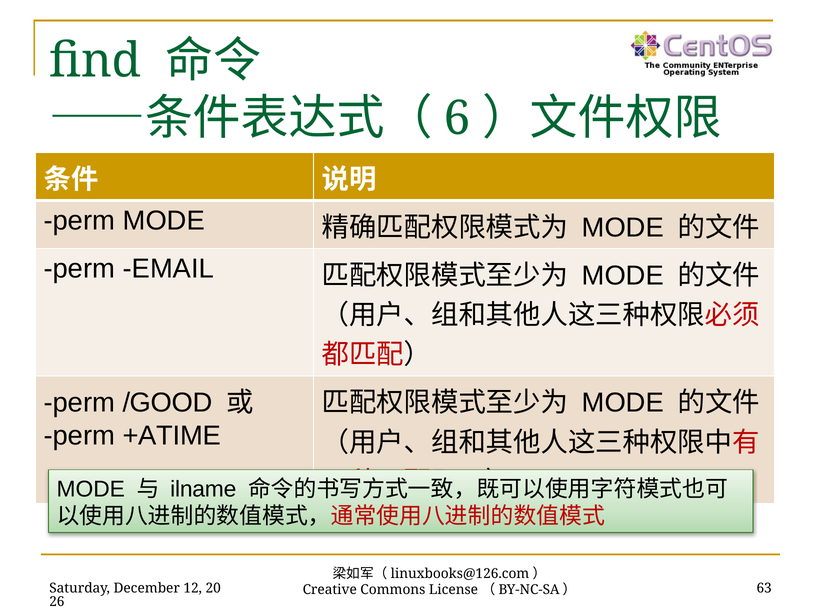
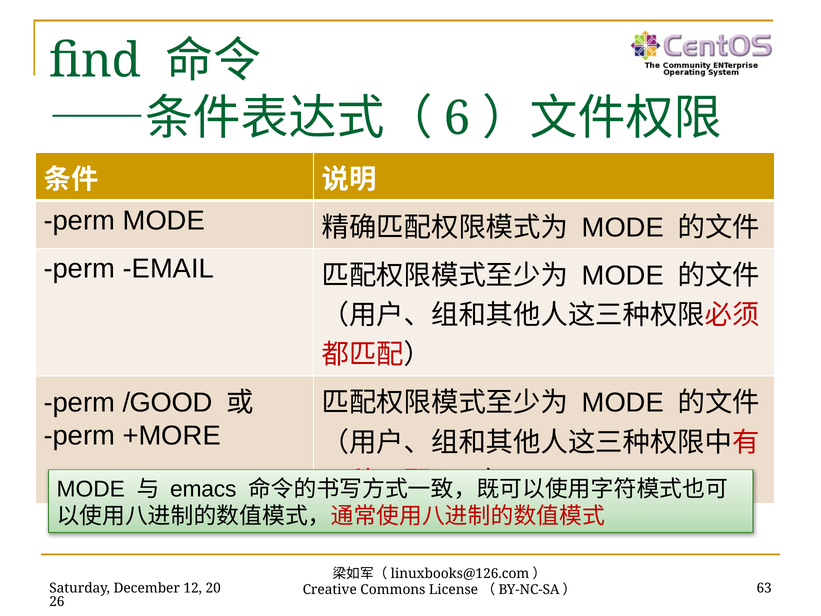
+ATIME: +ATIME -> +MORE
ilname: ilname -> emacs
